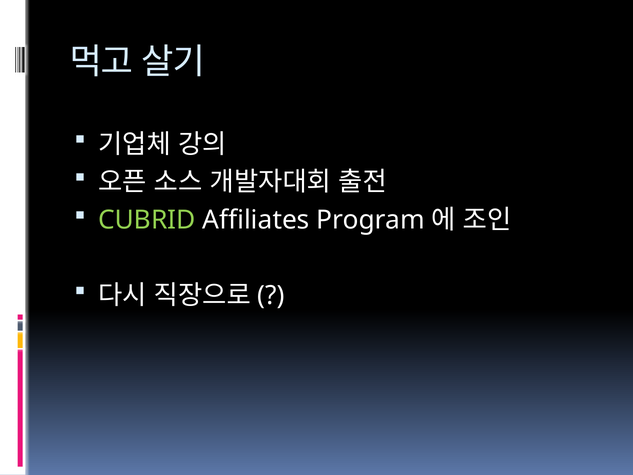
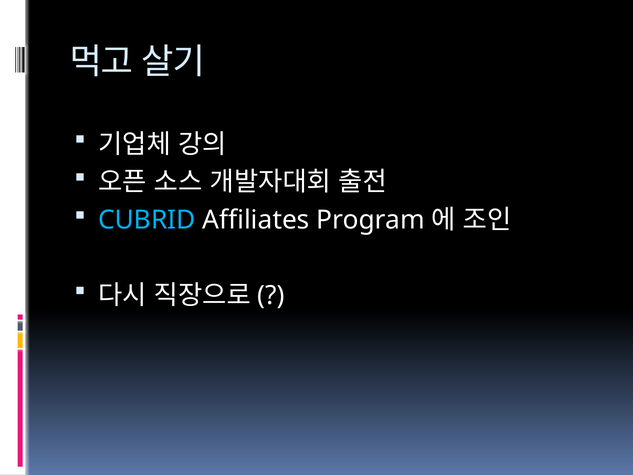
CUBRID colour: light green -> light blue
